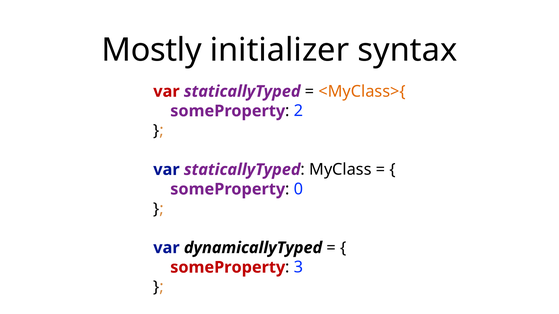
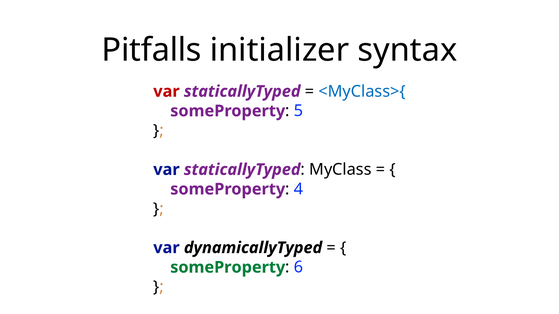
Mostly: Mostly -> Pitfalls
<MyClass>{ colour: orange -> blue
2: 2 -> 5
0: 0 -> 4
someProperty at (228, 268) colour: red -> green
3: 3 -> 6
